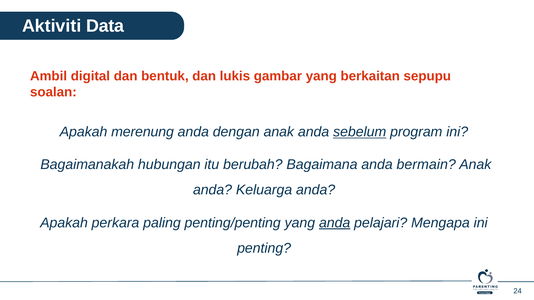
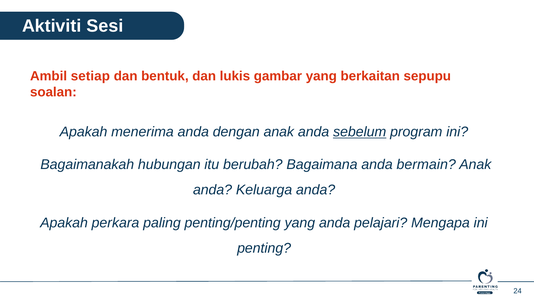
Data: Data -> Sesi
digital: digital -> setiap
merenung: merenung -> menerima
anda at (335, 223) underline: present -> none
